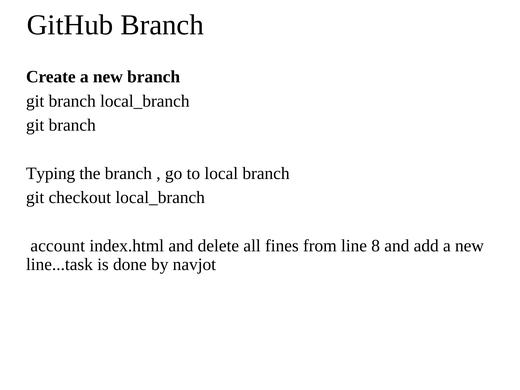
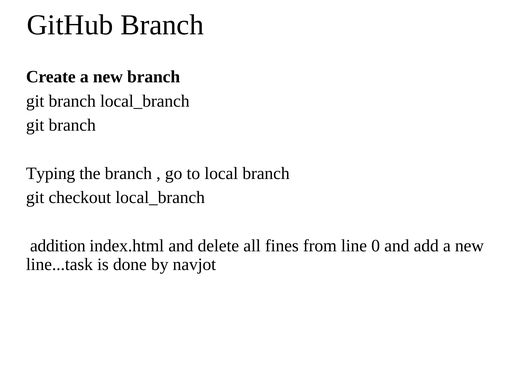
account: account -> addition
8: 8 -> 0
